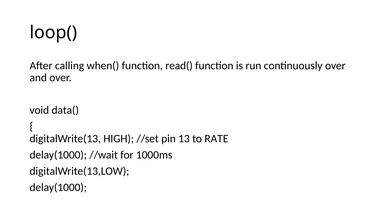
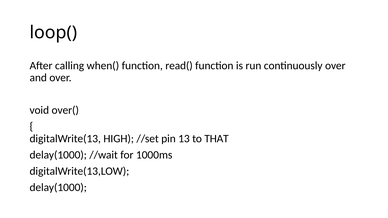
data(: data( -> over(
RATE: RATE -> THAT
